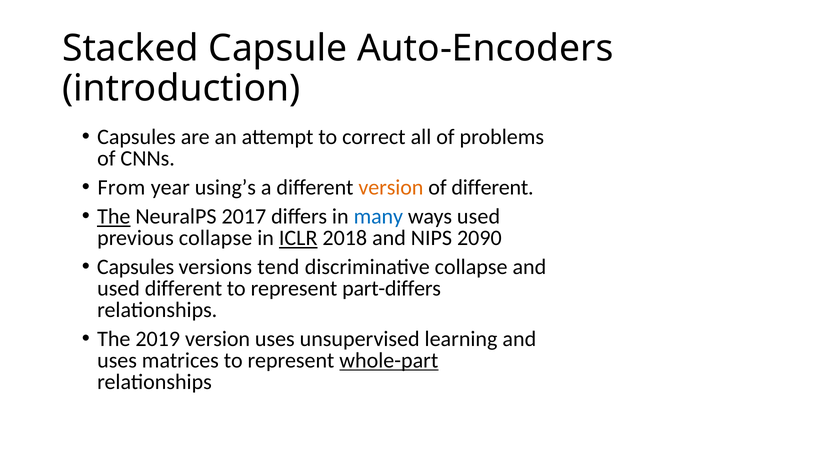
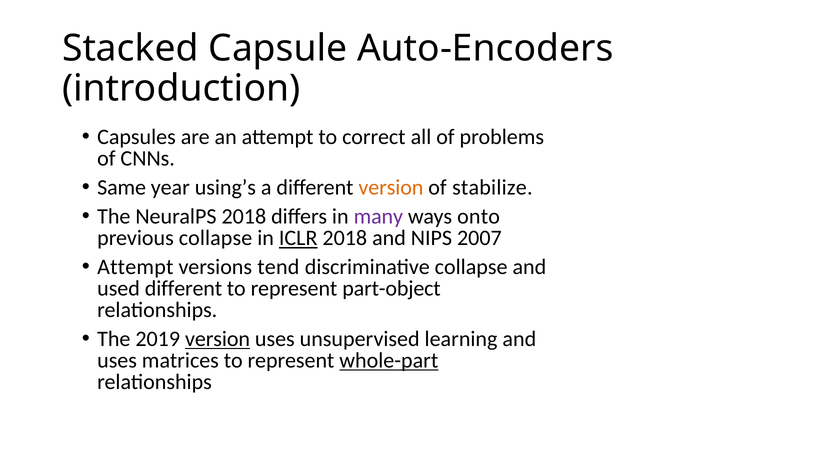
From: From -> Same
of different: different -> stabilize
The at (114, 217) underline: present -> none
NeuralPS 2017: 2017 -> 2018
many colour: blue -> purple
ways used: used -> onto
2090: 2090 -> 2007
Capsules at (136, 267): Capsules -> Attempt
part-differs: part-differs -> part-object
version at (218, 339) underline: none -> present
